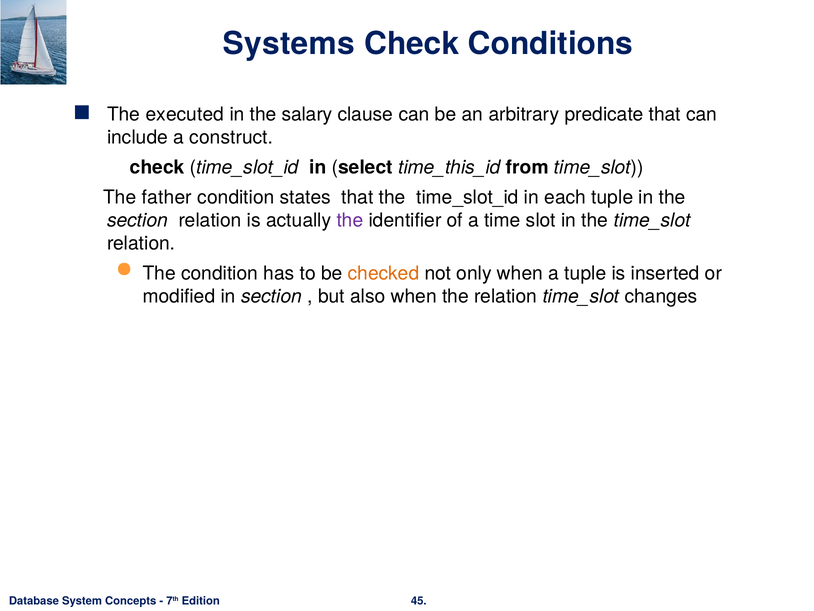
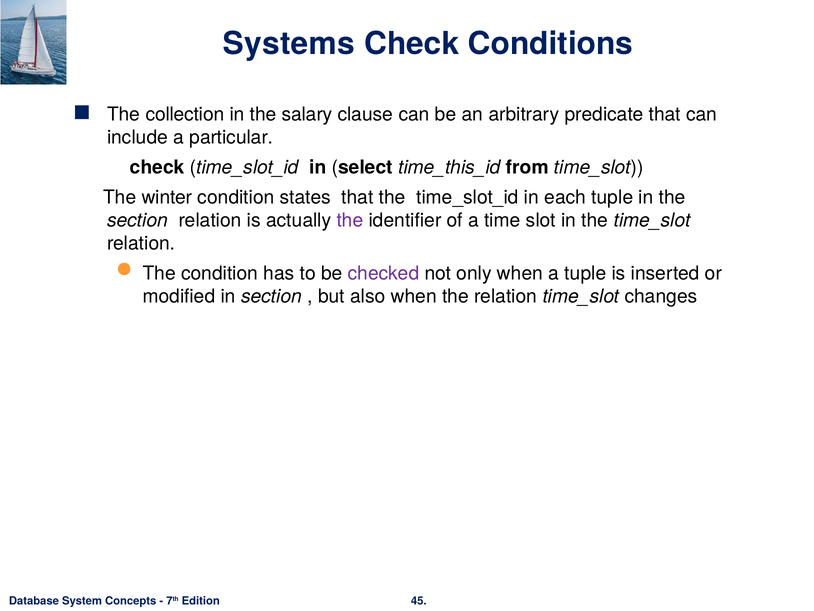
executed: executed -> collection
construct: construct -> particular
father: father -> winter
checked colour: orange -> purple
